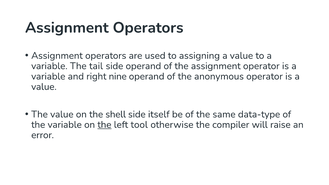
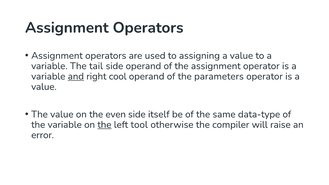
and underline: none -> present
nine: nine -> cool
anonymous: anonymous -> parameters
shell: shell -> even
